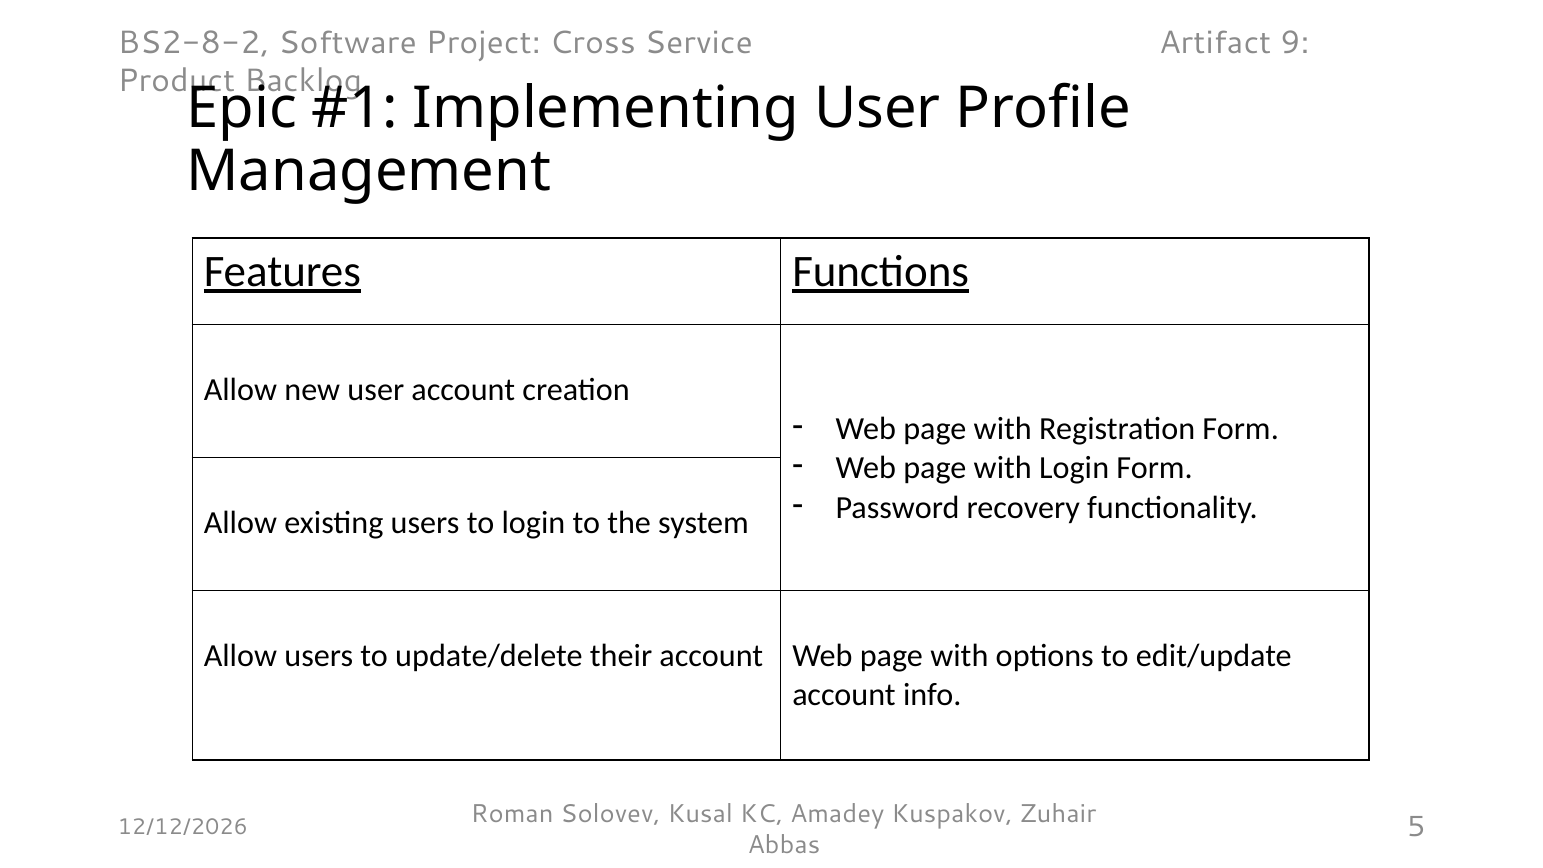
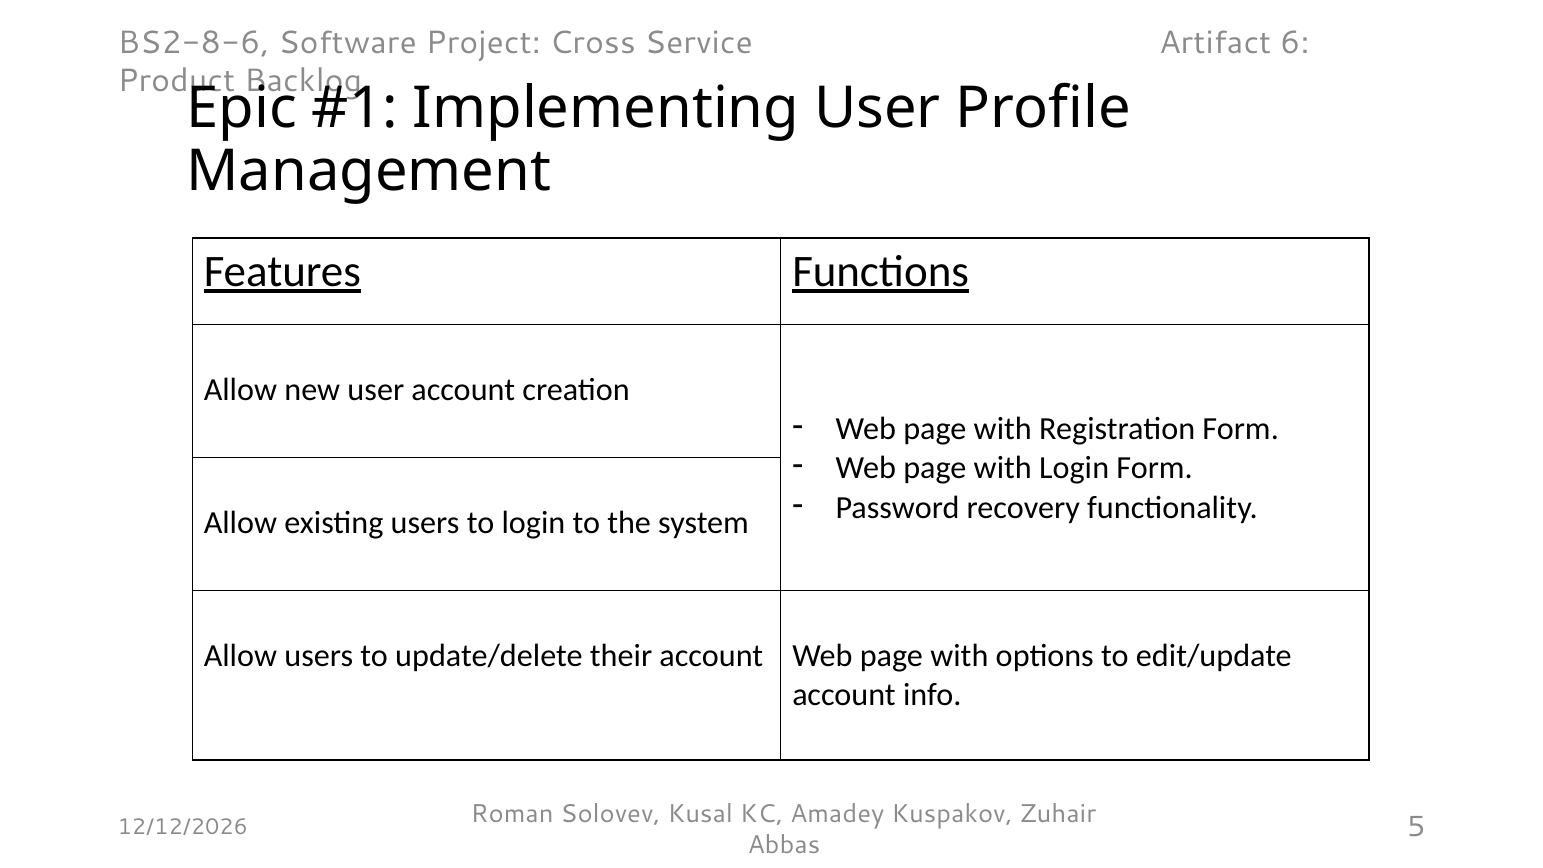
BS2-8-2: BS2-8-2 -> BS2-8-6
9: 9 -> 6
